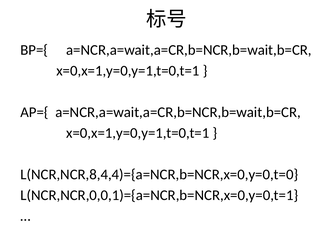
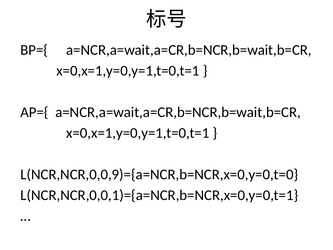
L(NCR,NCR,8,4,4)={a=NCR,b=NCR,x=0,y=0,t=0: L(NCR,NCR,8,4,4)={a=NCR,b=NCR,x=0,y=0,t=0 -> L(NCR,NCR,0,0,9)={a=NCR,b=NCR,x=0,y=0,t=0
